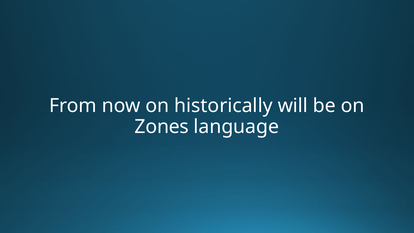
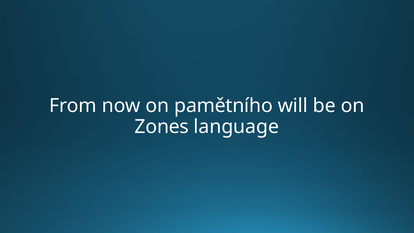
historically: historically -> pamětního
